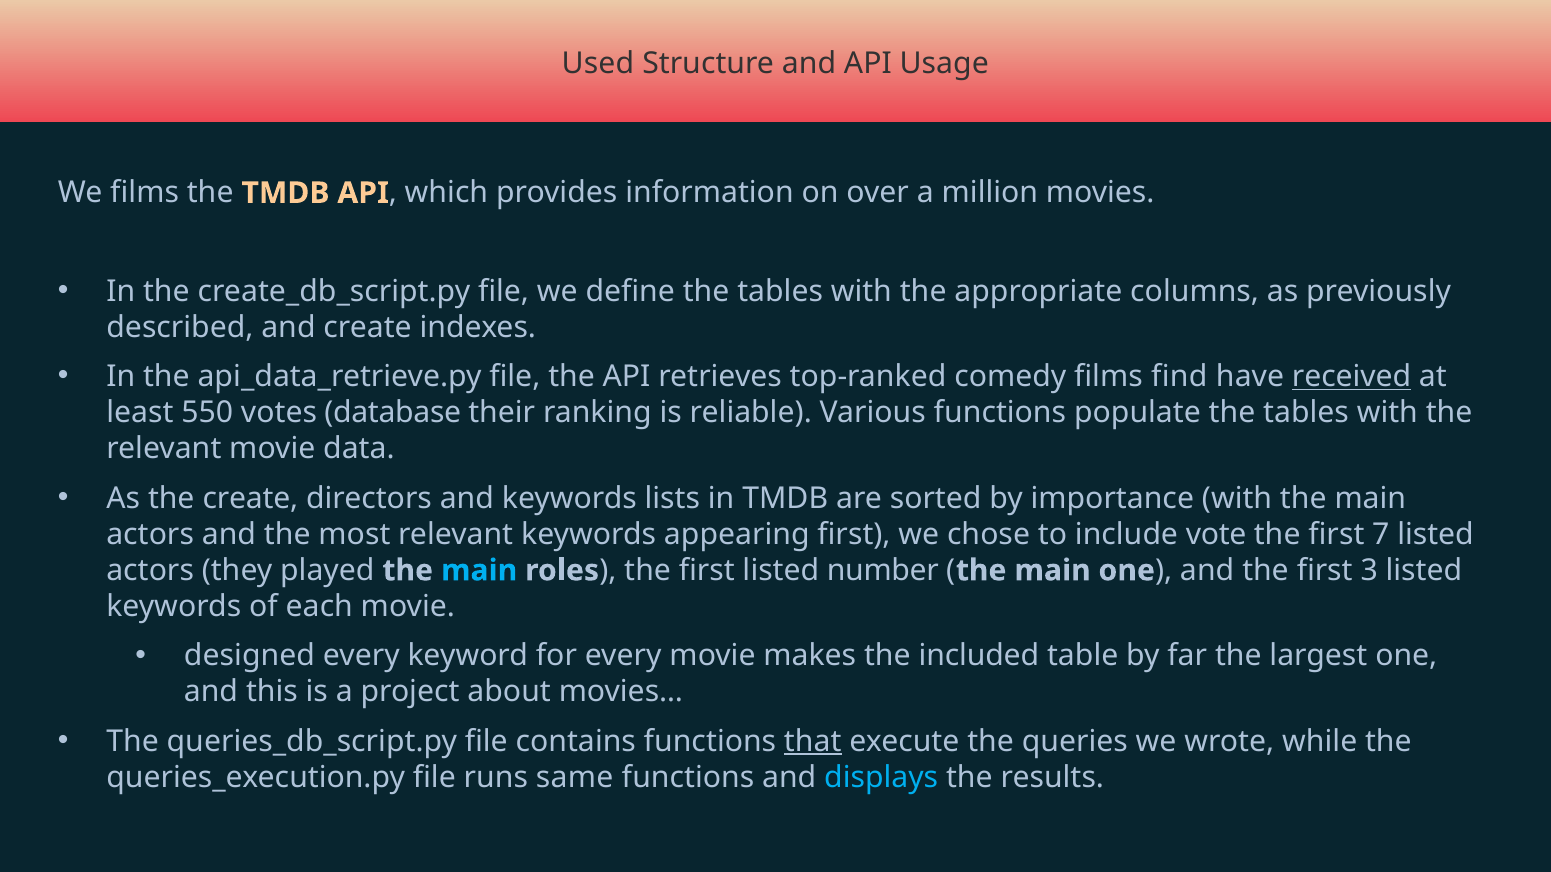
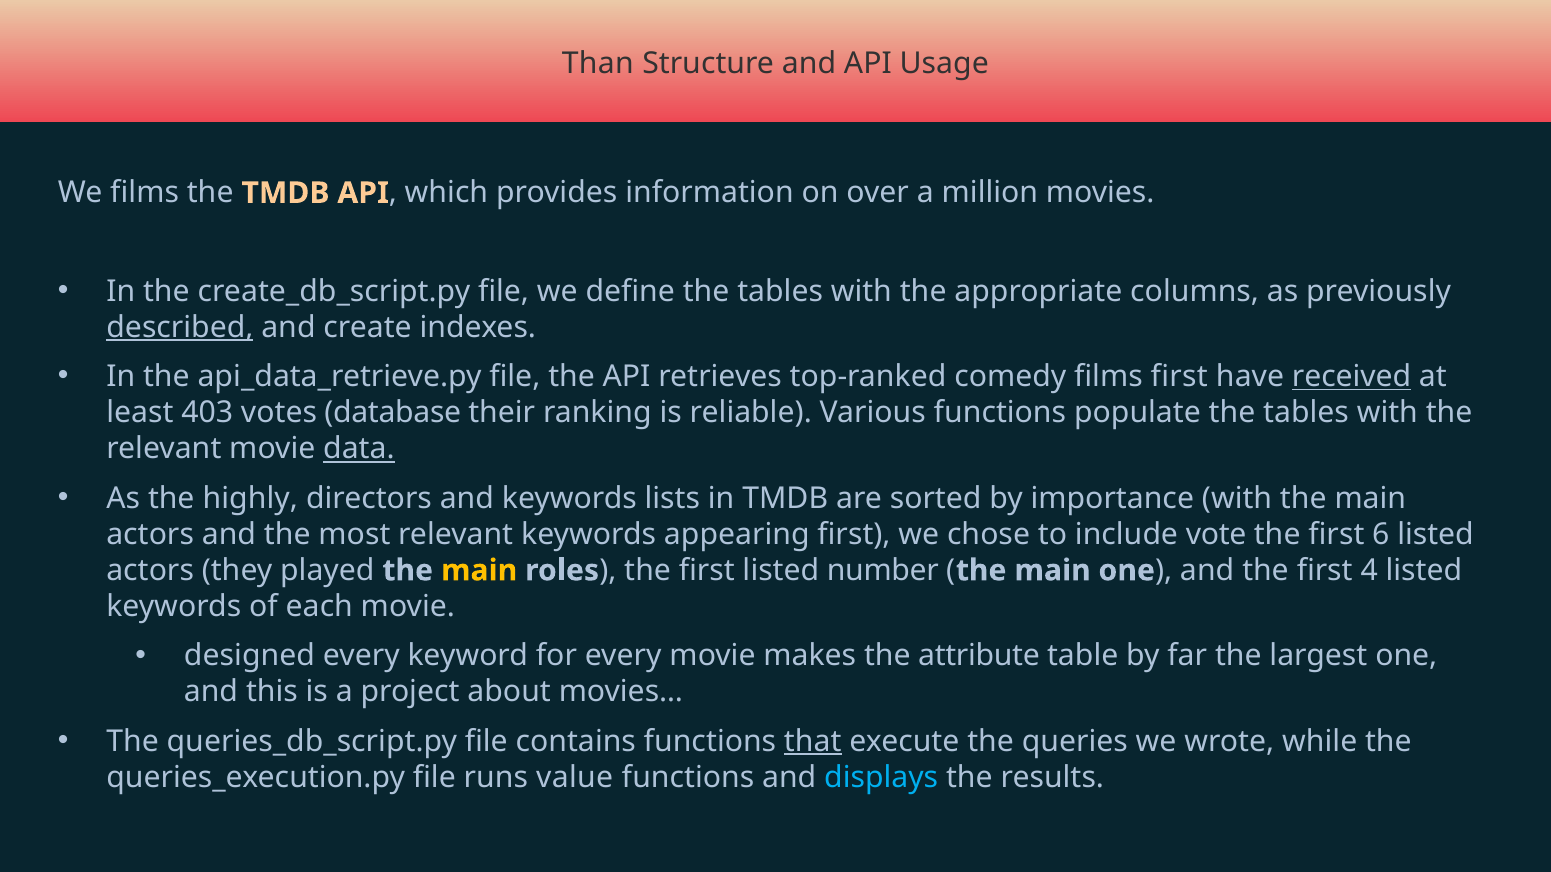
Used: Used -> Than
described underline: none -> present
films find: find -> first
550: 550 -> 403
data underline: none -> present
the create: create -> highly
7: 7 -> 6
main at (479, 571) colour: light blue -> yellow
3: 3 -> 4
included: included -> attribute
same: same -> value
